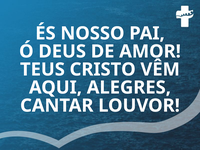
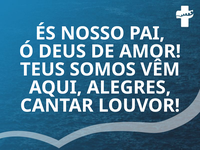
CRISTO: CRISTO -> SOMOS
